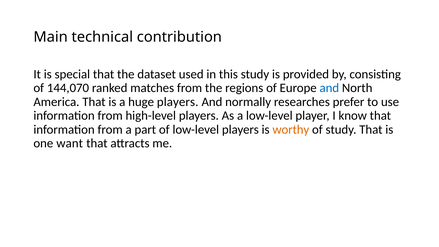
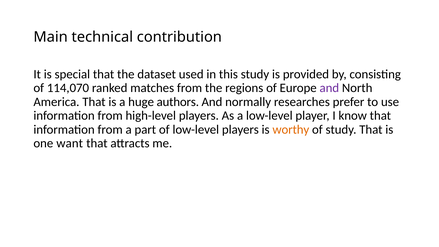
144,070: 144,070 -> 114,070
and at (329, 88) colour: blue -> purple
huge players: players -> authors
